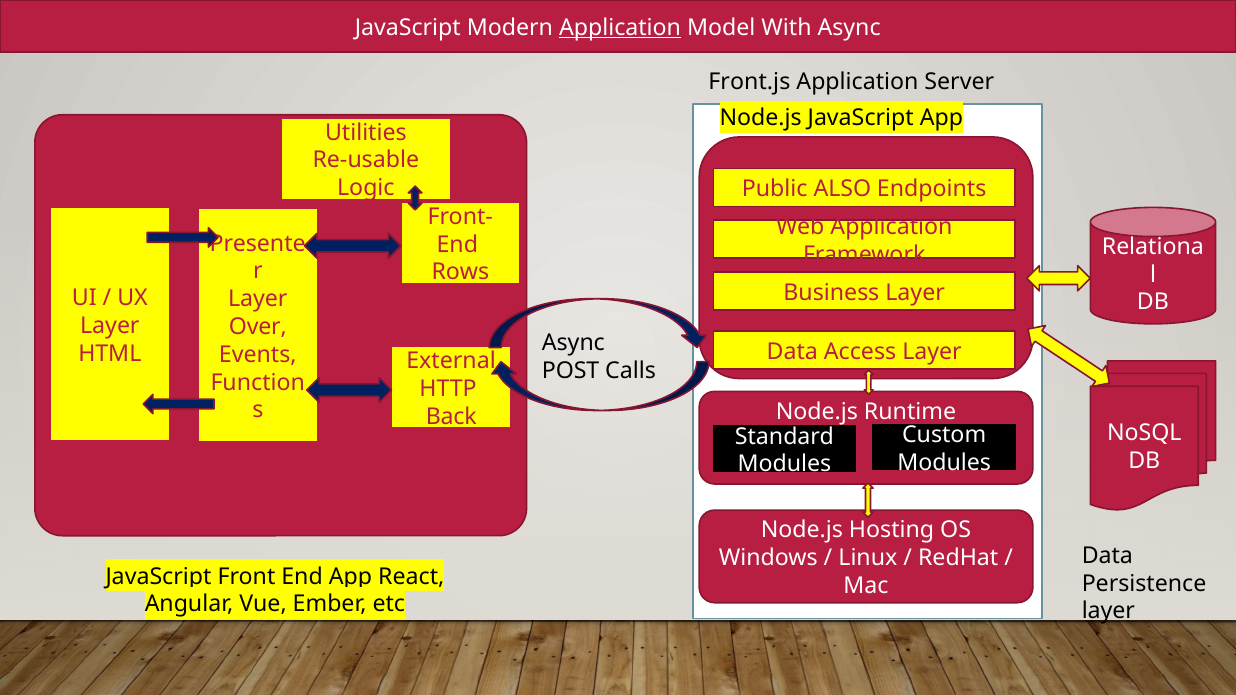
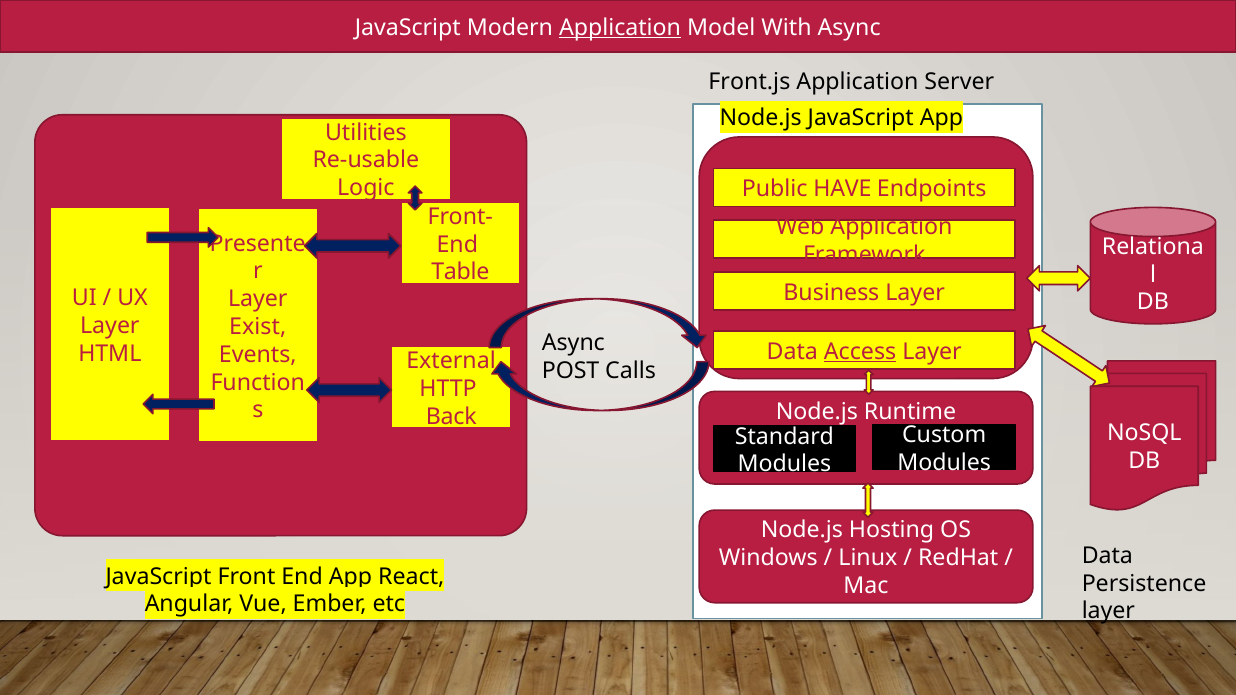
ALSO: ALSO -> HAVE
Rows: Rows -> Table
Over: Over -> Exist
Access underline: none -> present
